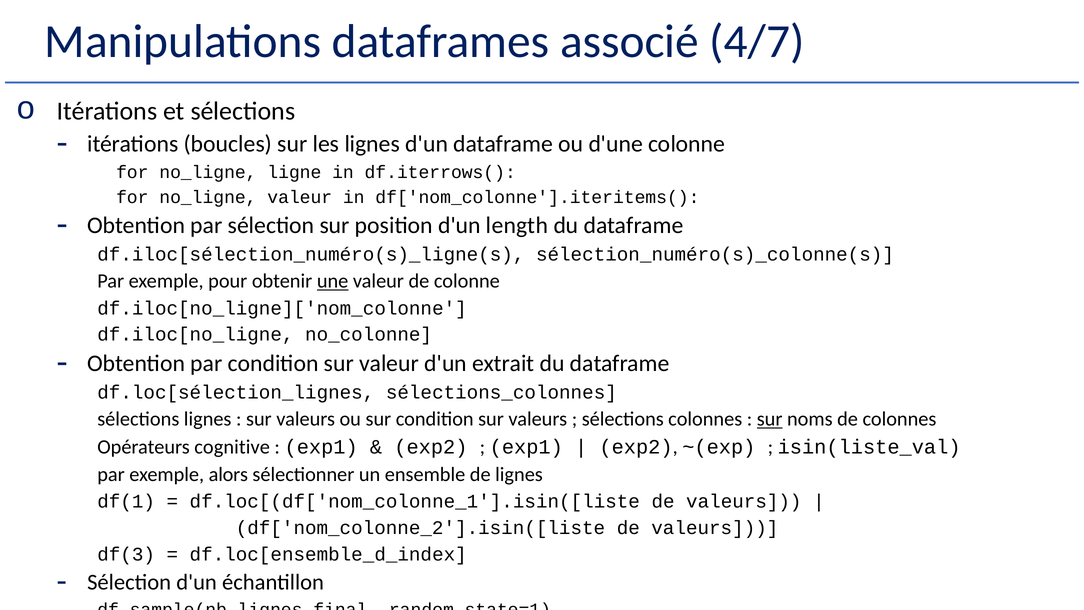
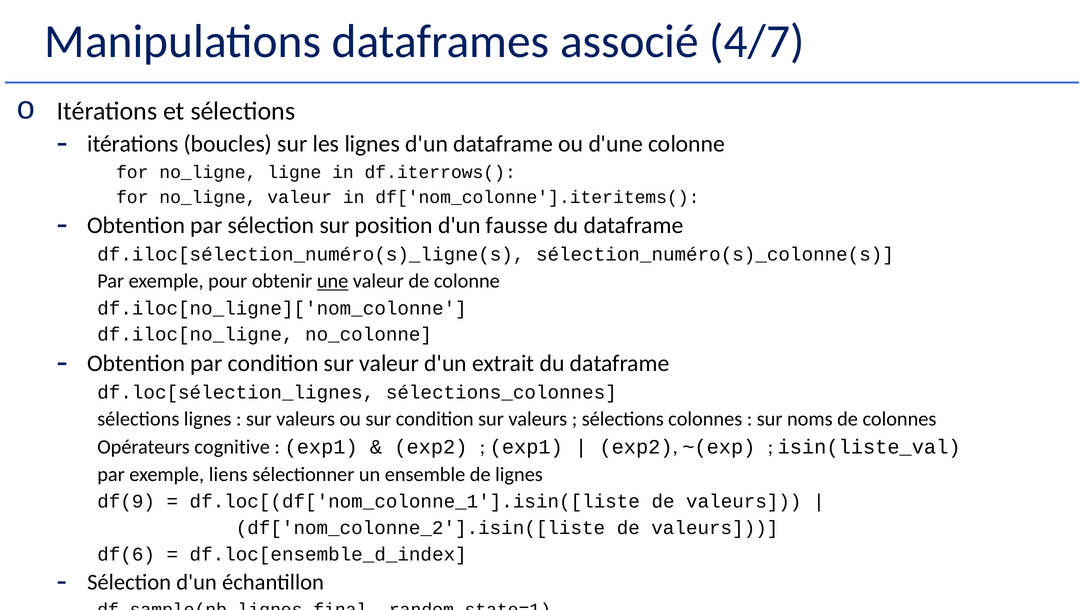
length: length -> fausse
sur at (770, 419) underline: present -> none
alors: alors -> liens
df(1: df(1 -> df(9
df(3: df(3 -> df(6
